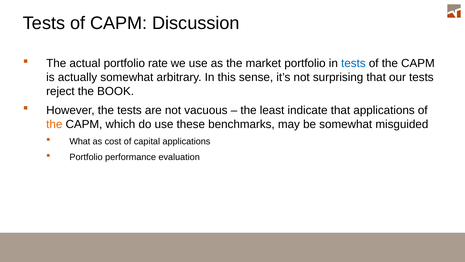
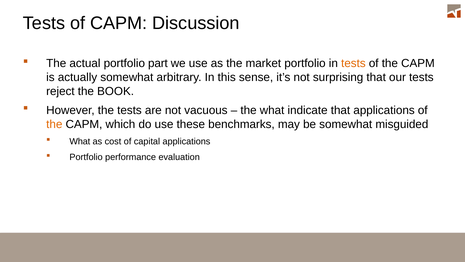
rate: rate -> part
tests at (353, 63) colour: blue -> orange
the least: least -> what
